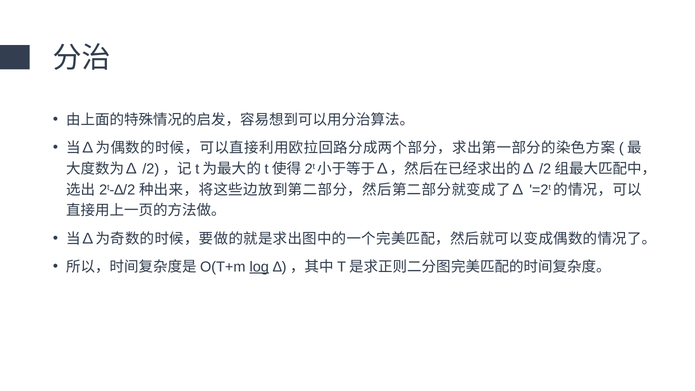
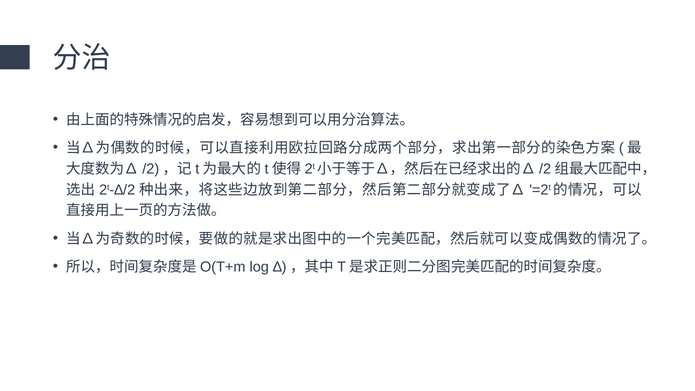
log underline: present -> none
